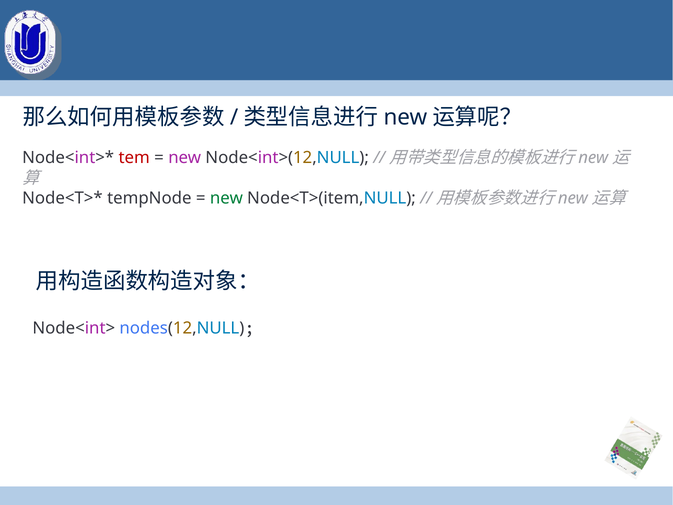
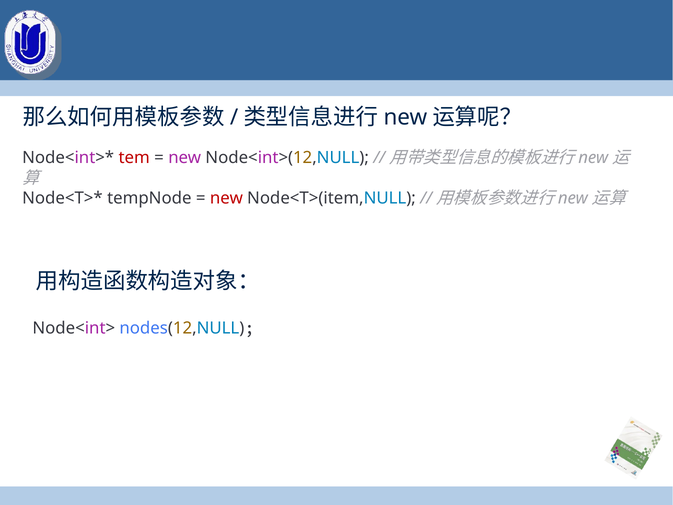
new at (226, 198) colour: green -> red
